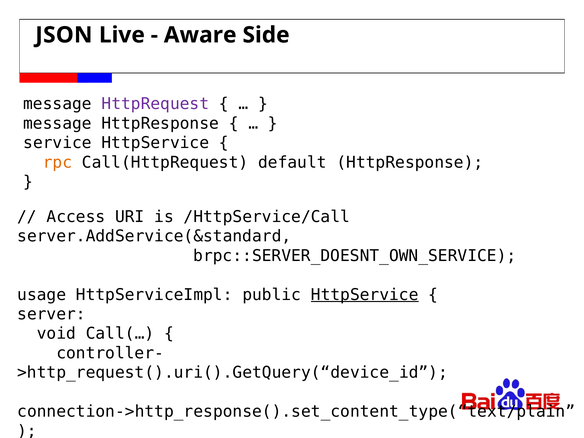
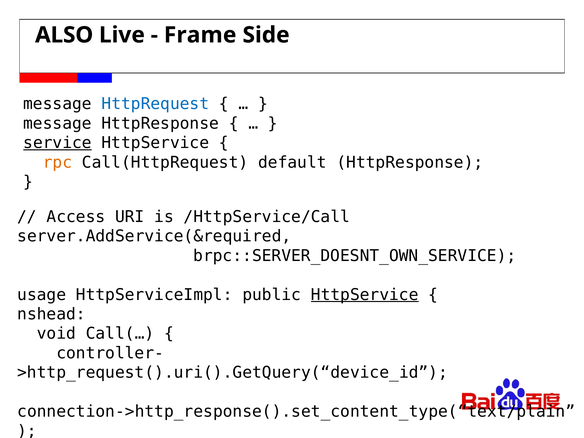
JSON: JSON -> ALSO
Aware: Aware -> Frame
HttpRequest colour: purple -> blue
service underline: none -> present
server.AddService(&standard: server.AddService(&standard -> server.AddService(&required
server: server -> nshead
